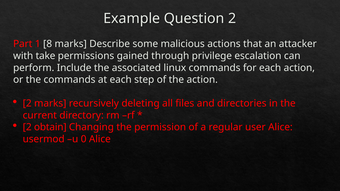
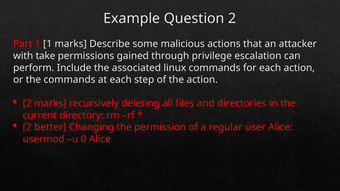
1 8: 8 -> 1
obtain: obtain -> better
